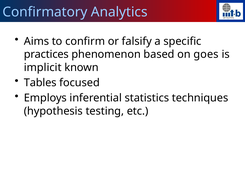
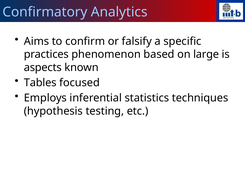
goes: goes -> large
implicit: implicit -> aspects
